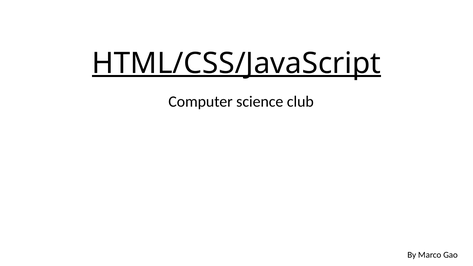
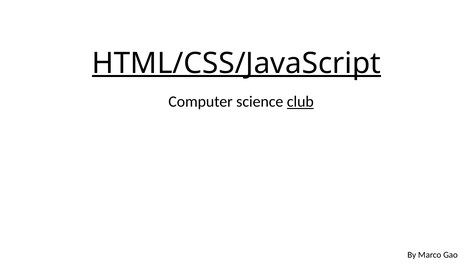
club underline: none -> present
